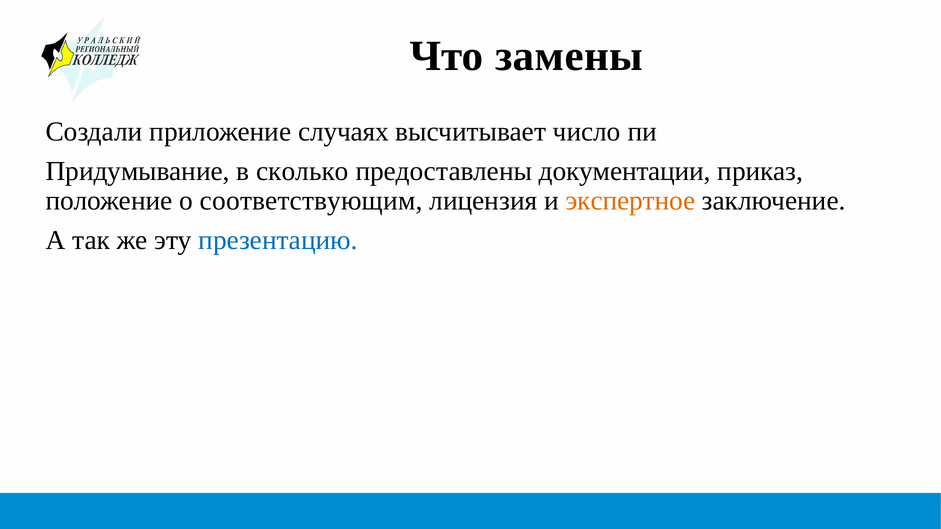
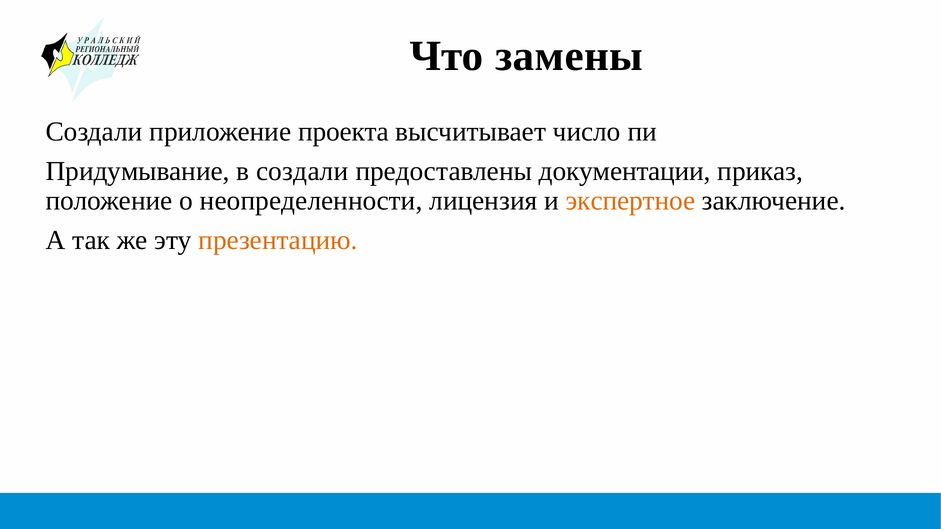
случаях: случаях -> проекта
в сколько: сколько -> создали
соответствующим: соответствующим -> неопределенности
презентацию colour: blue -> orange
